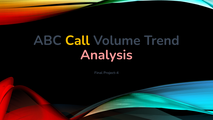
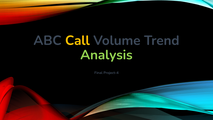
Analysis colour: pink -> light green
